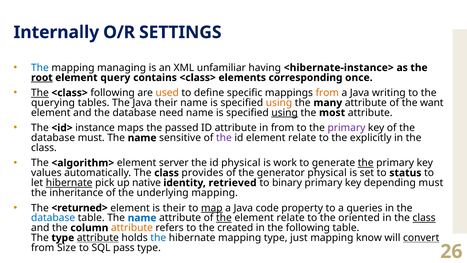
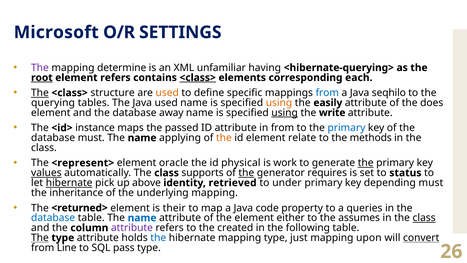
Internally: Internally -> Microsoft
The at (40, 68) colour: blue -> purple
managing: managing -> determine
<hibernate-instance>: <hibernate-instance> -> <hibernate-querying>
element query: query -> refers
<class> at (198, 78) underline: none -> present
once: once -> each
<class> following: following -> structure
from at (327, 93) colour: orange -> blue
writing: writing -> seqhilo
Java their: their -> used
many: many -> easily
want: want -> does
need: need -> away
most: most -> write
primary at (346, 128) colour: purple -> blue
sensitive: sensitive -> applying
the at (224, 138) colour: purple -> orange
explicitly: explicitly -> methods
<algorithm>: <algorithm> -> <represent>
server: server -> oracle
values underline: none -> present
provides: provides -> supports
the at (246, 173) underline: none -> present
generator physical: physical -> requires
native: native -> above
binary: binary -> under
map underline: present -> none
the at (224, 218) underline: present -> none
relate at (291, 218): relate -> either
oriented: oriented -> assumes
attribute at (132, 228) colour: orange -> purple
The at (40, 237) underline: none -> present
attribute at (98, 237) underline: present -> none
know: know -> upon
Size: Size -> Line
